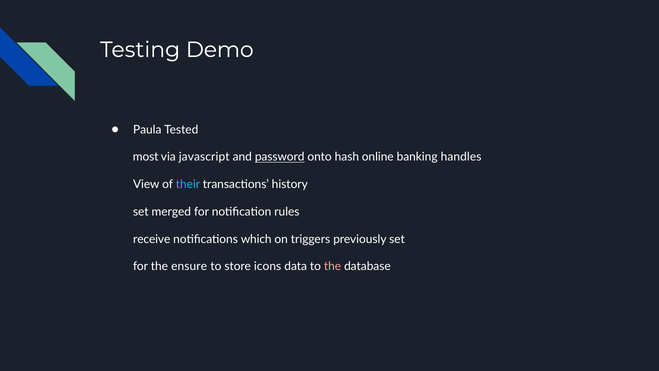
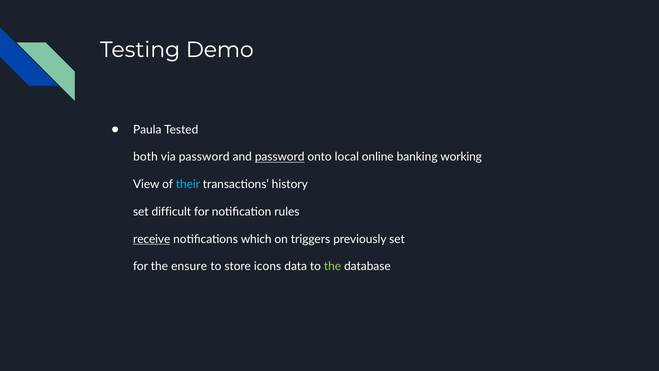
most: most -> both
via javascript: javascript -> password
hash: hash -> local
handles: handles -> working
merged: merged -> difficult
receive underline: none -> present
the at (333, 266) colour: pink -> light green
